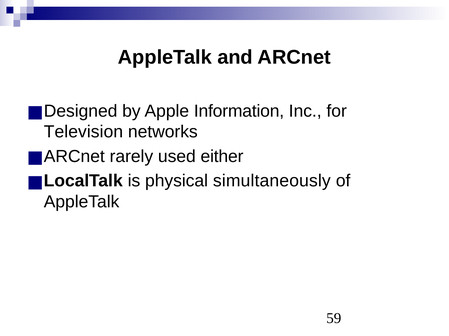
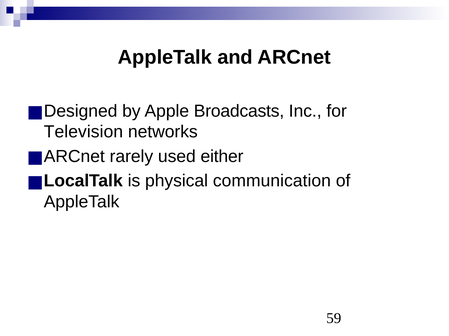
Information: Information -> Broadcasts
simultaneously: simultaneously -> communication
